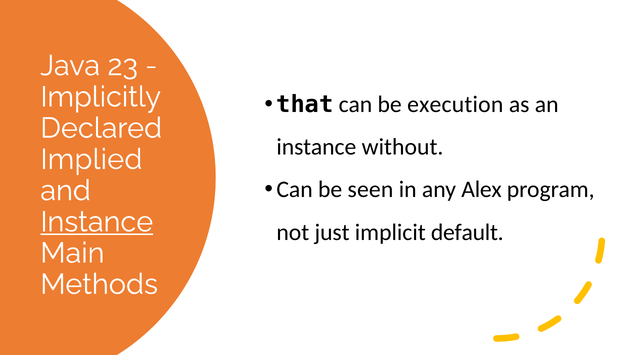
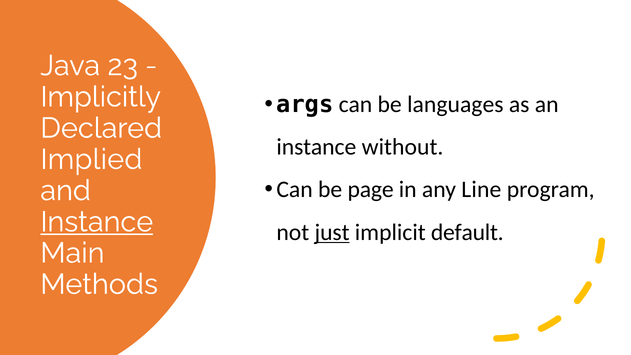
that: that -> args
execution: execution -> languages
seen: seen -> page
Alex: Alex -> Line
just underline: none -> present
